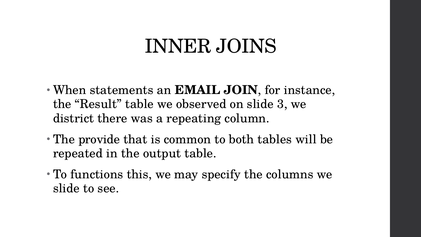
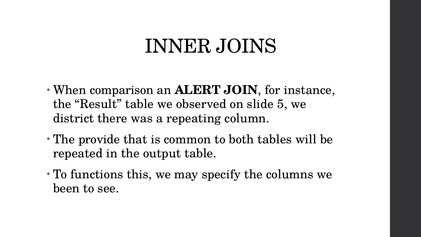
statements: statements -> comparison
EMAIL: EMAIL -> ALERT
3: 3 -> 5
slide at (66, 188): slide -> been
